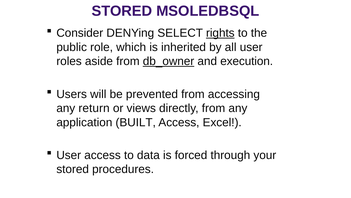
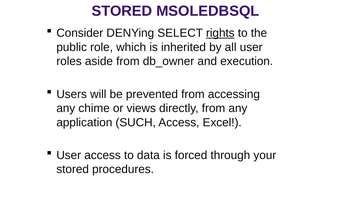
db_owner underline: present -> none
return: return -> chime
BUILT: BUILT -> SUCH
